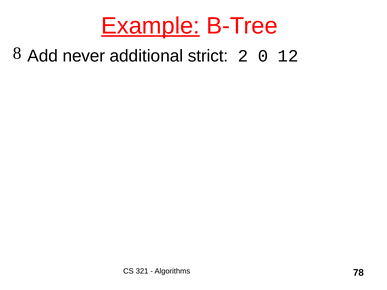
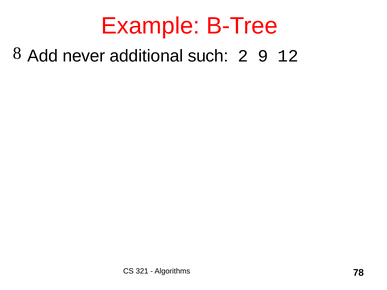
Example underline: present -> none
strict: strict -> such
0: 0 -> 9
